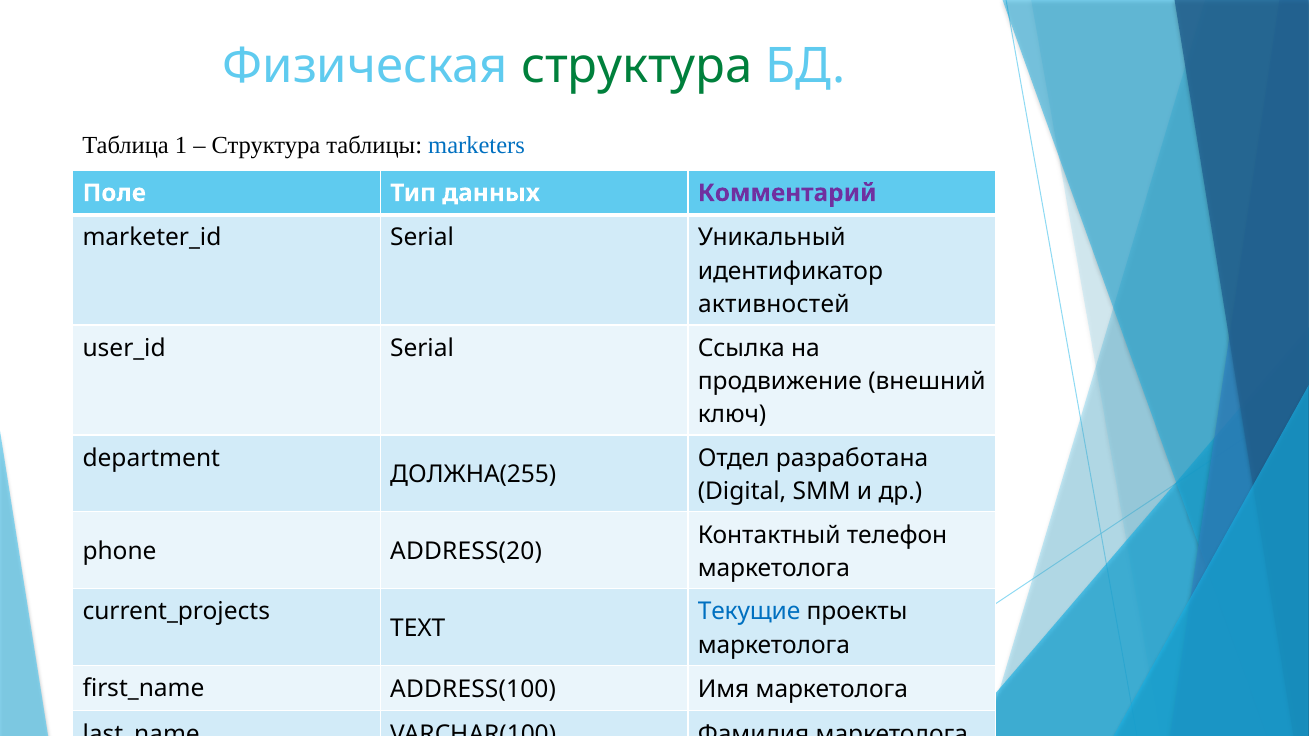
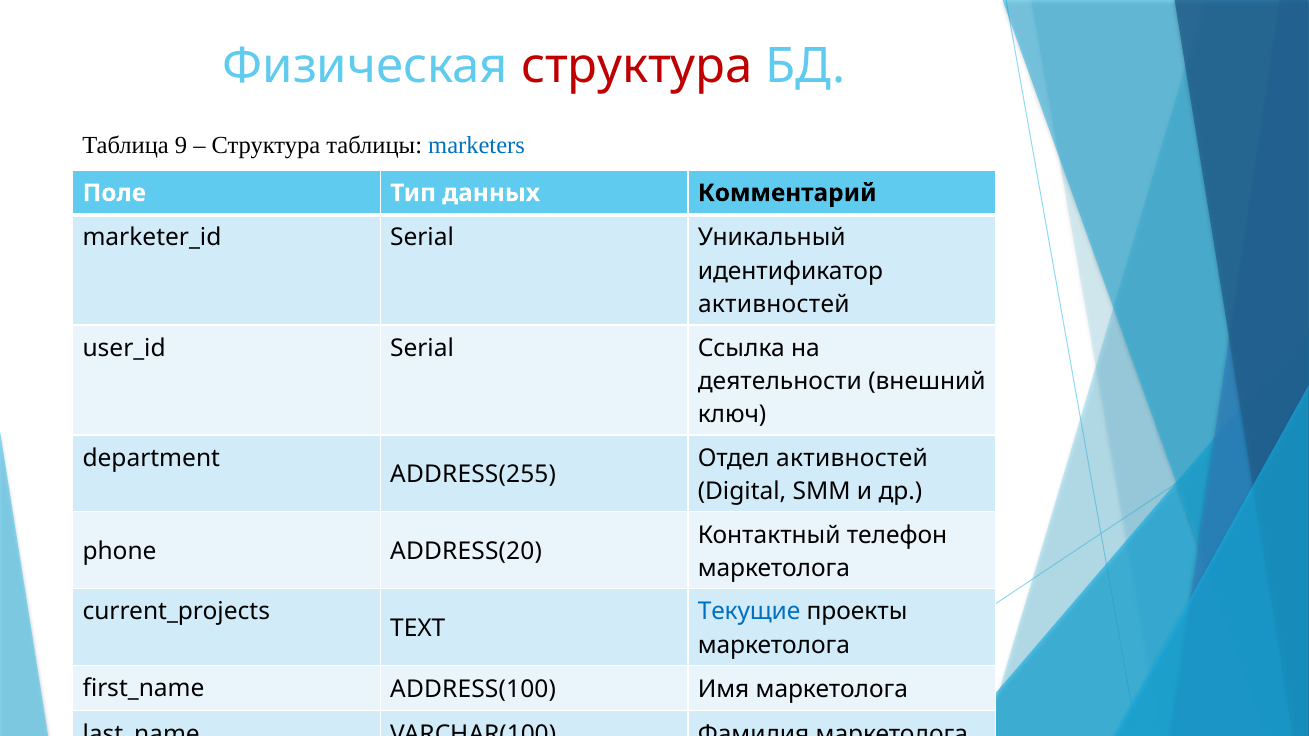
структура at (637, 66) colour: green -> red
1: 1 -> 9
Комментарий colour: purple -> black
продвижение: продвижение -> деятельности
Отдел разработана: разработана -> активностей
ДОЛЖНА(255: ДОЛЖНА(255 -> ADDRESS(255
